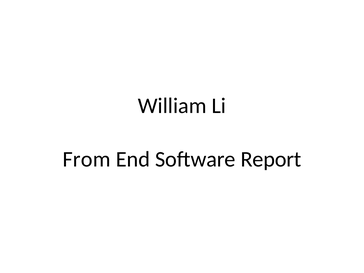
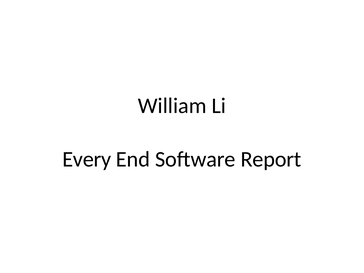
From: From -> Every
